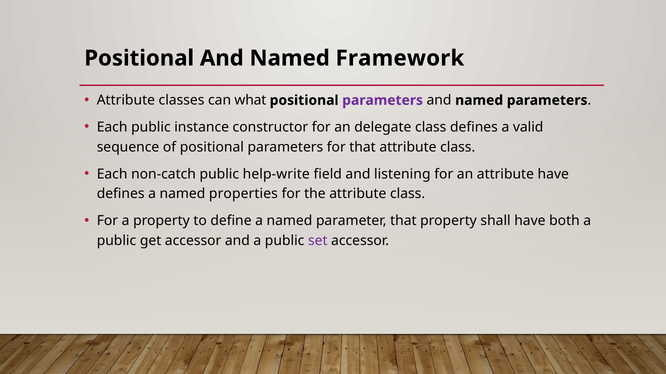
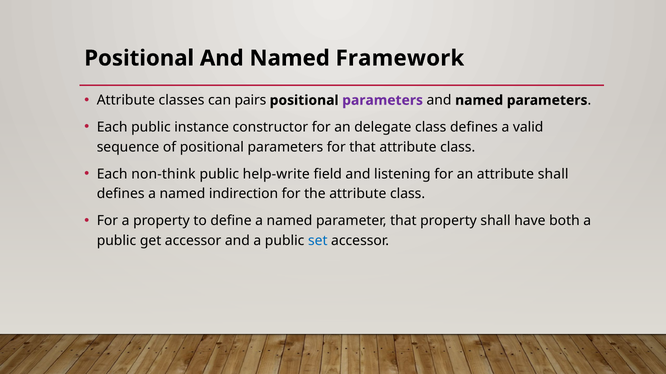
what: what -> pairs
non-catch: non-catch -> non-think
attribute have: have -> shall
properties: properties -> indirection
set colour: purple -> blue
